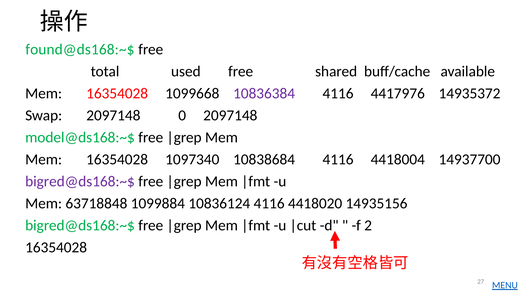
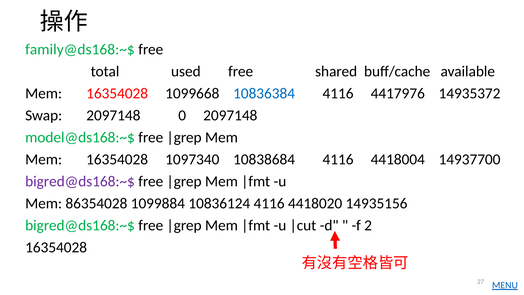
found@ds168:~$: found@ds168:~$ -> family@ds168:~$
10836384 colour: purple -> blue
63718848: 63718848 -> 86354028
